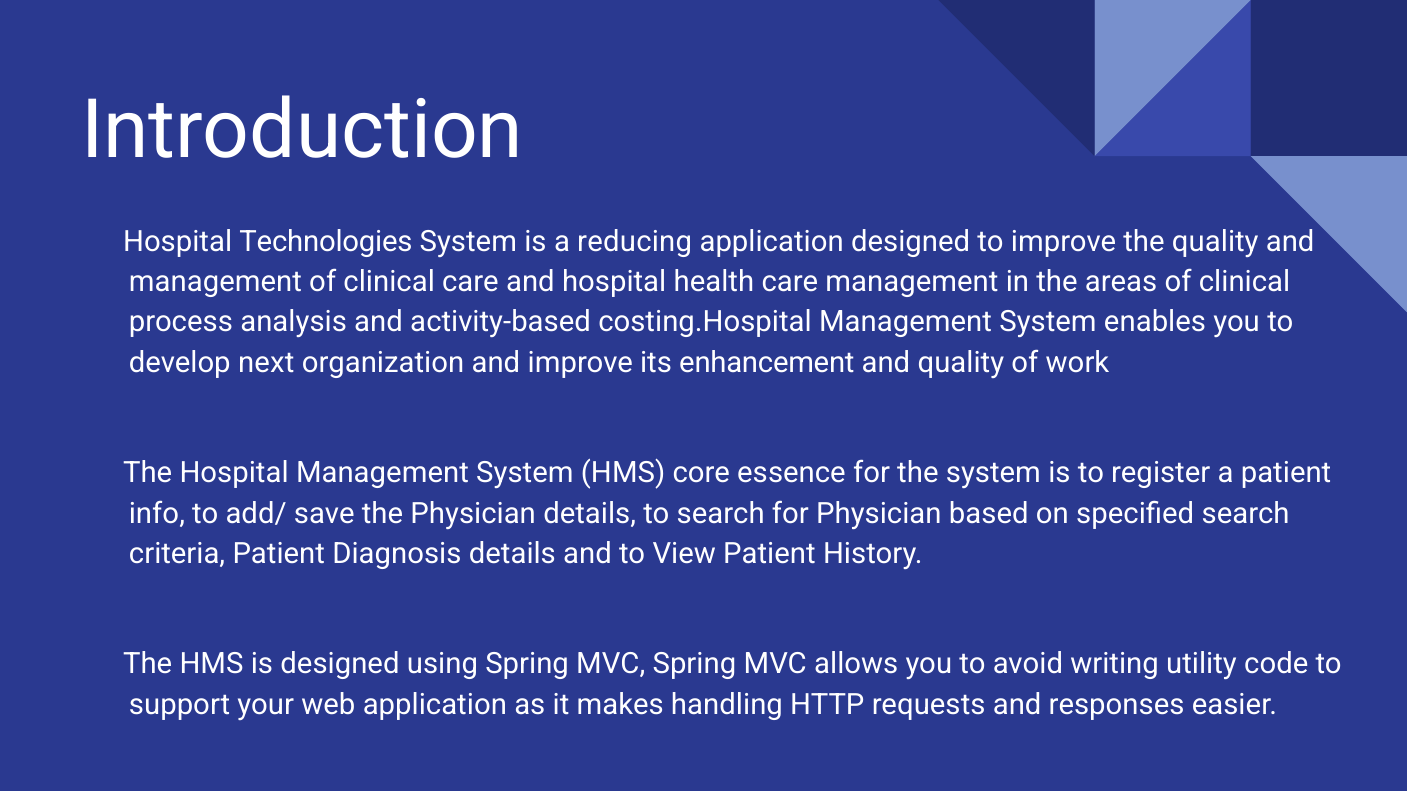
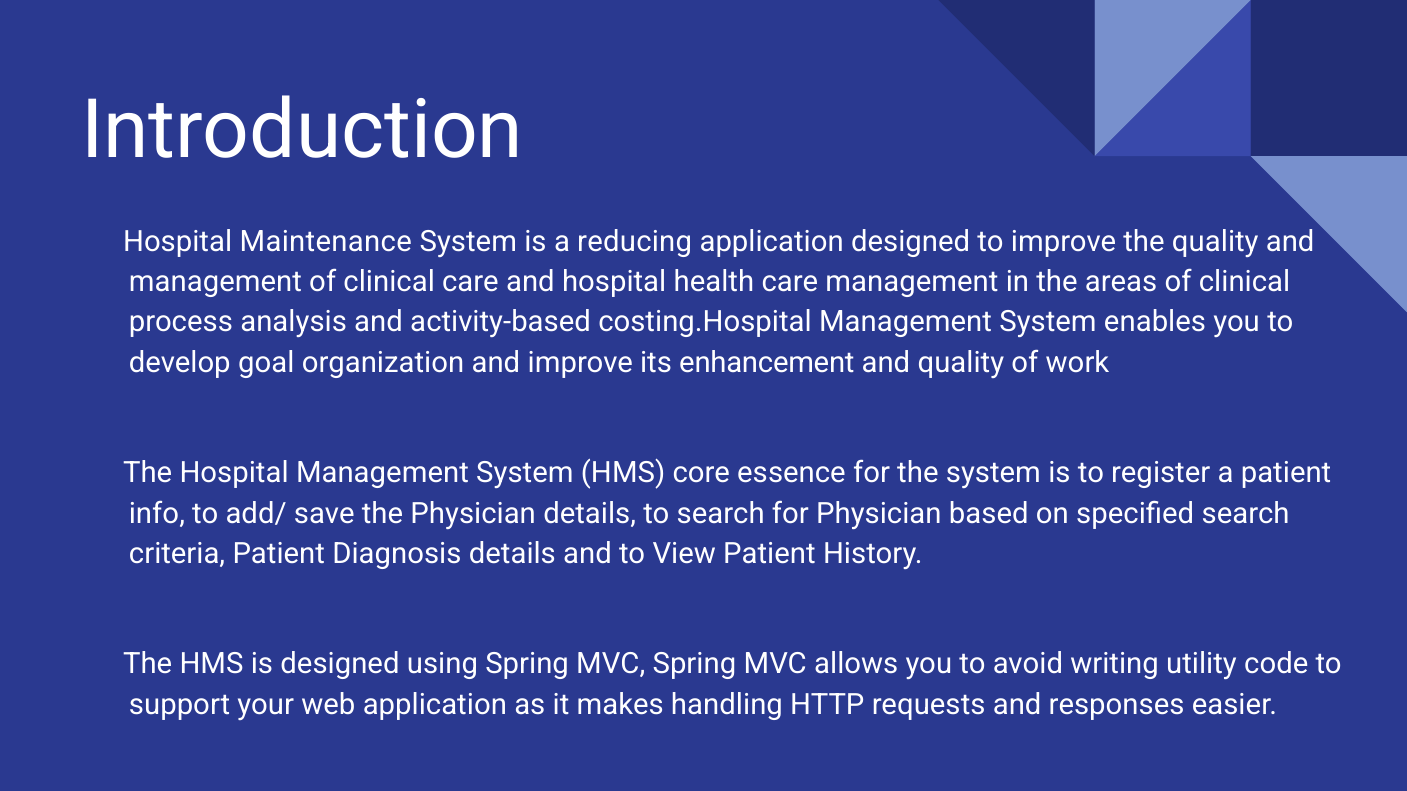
Technologies: Technologies -> Maintenance
next: next -> goal
